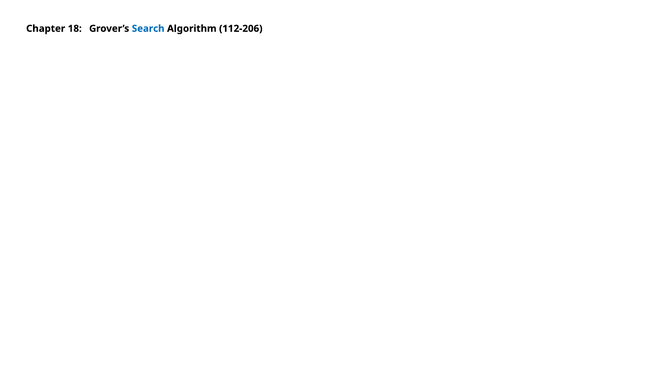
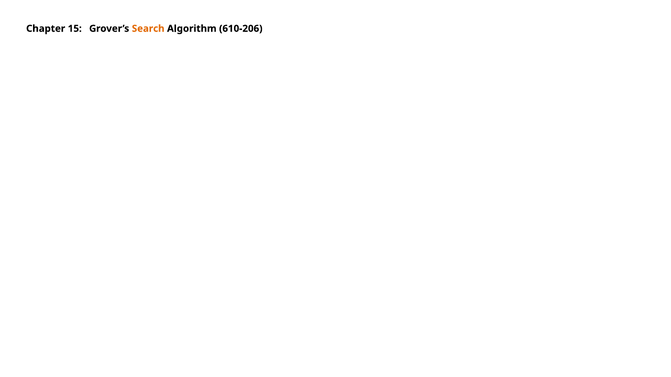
18: 18 -> 15
Search colour: blue -> orange
112-206: 112-206 -> 610-206
